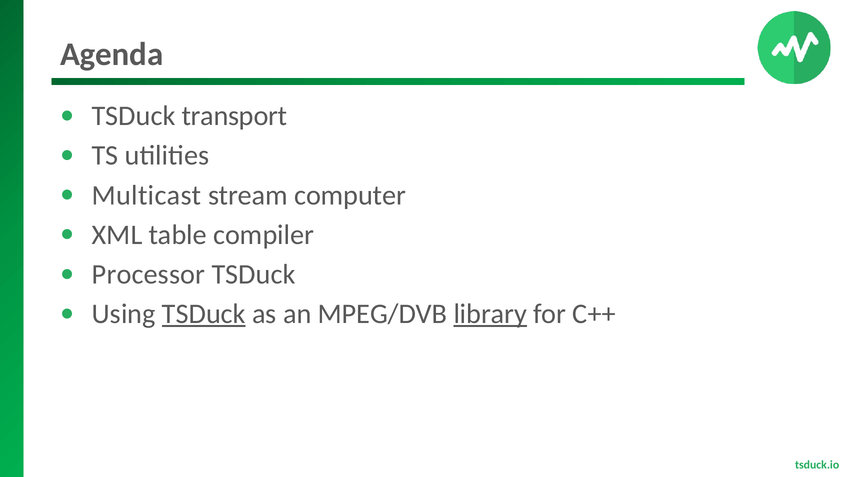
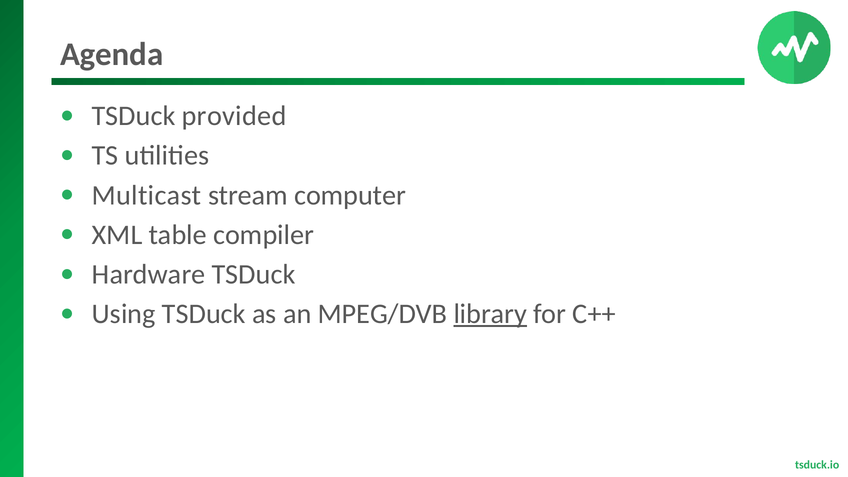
transport: transport -> provided
Processor: Processor -> Hardware
TSDuck at (204, 314) underline: present -> none
